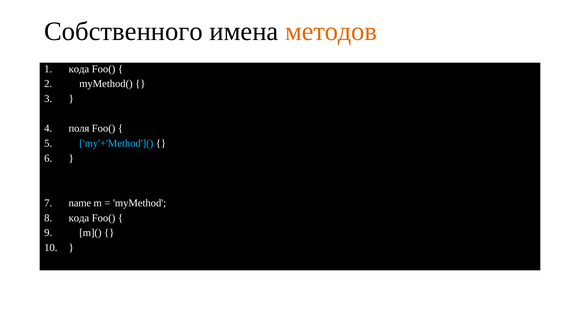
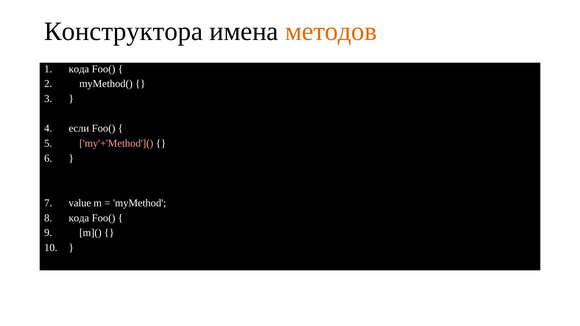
Собственного: Собственного -> Конструктора
поля: поля -> если
my'+'Method']( colour: light blue -> pink
name: name -> value
